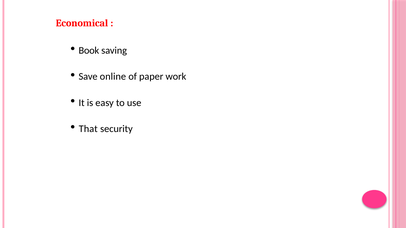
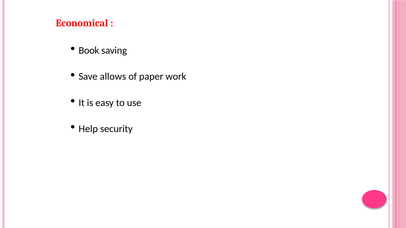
online: online -> allows
That: That -> Help
